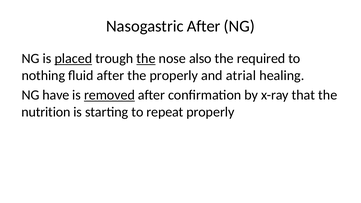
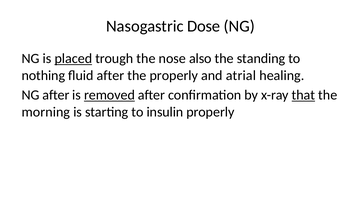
Nasogastric After: After -> Dose
the at (146, 59) underline: present -> none
required: required -> standing
NG have: have -> after
that underline: none -> present
nutrition: nutrition -> morning
repeat: repeat -> insulin
